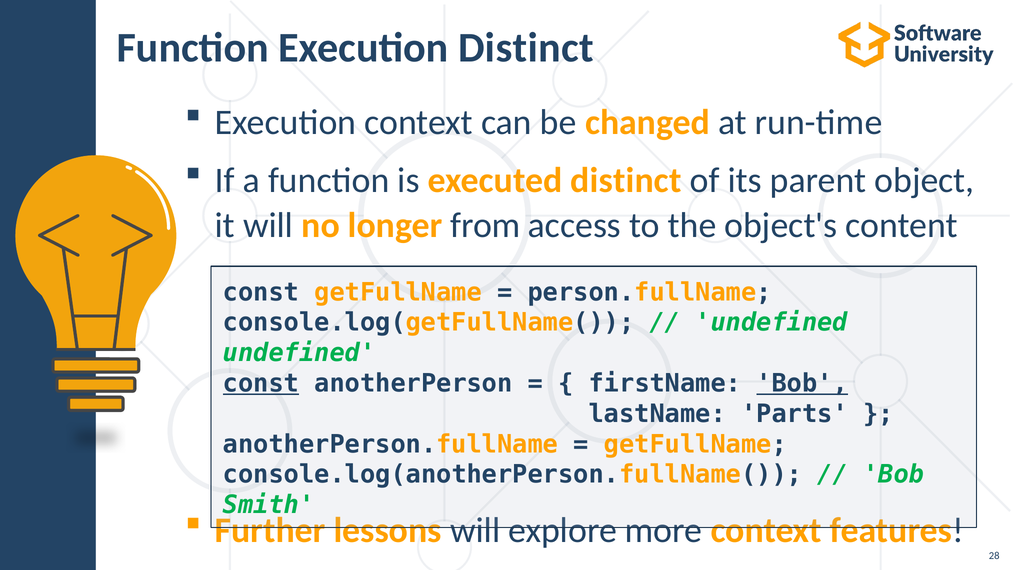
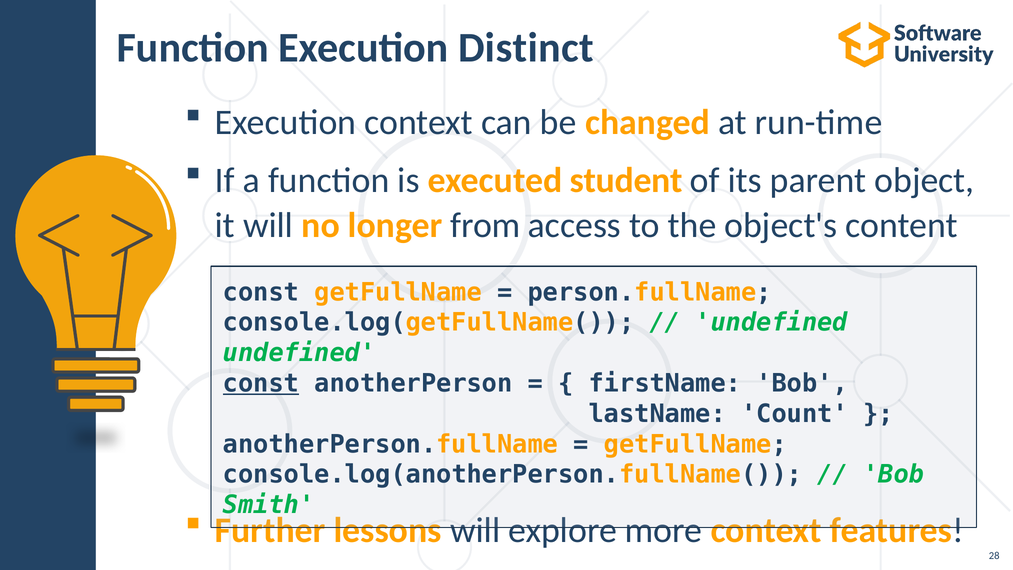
executed distinct: distinct -> student
Bob at (802, 383) underline: present -> none
Parts: Parts -> Count
